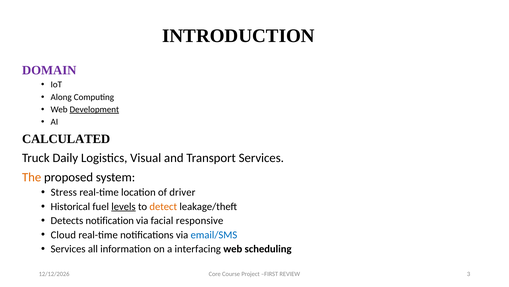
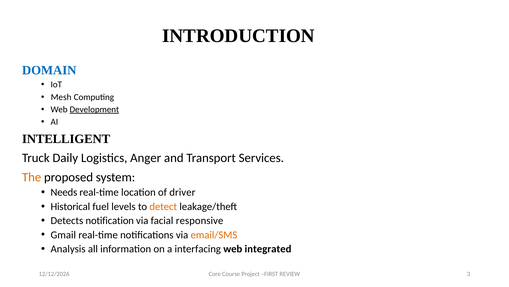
DOMAIN colour: purple -> blue
Along: Along -> Mesh
CALCULATED: CALCULATED -> INTELLIGENT
Visual: Visual -> Anger
Stress: Stress -> Needs
levels underline: present -> none
Cloud: Cloud -> Gmail
email/SMS colour: blue -> orange
Services at (68, 248): Services -> Analysis
scheduling: scheduling -> integrated
